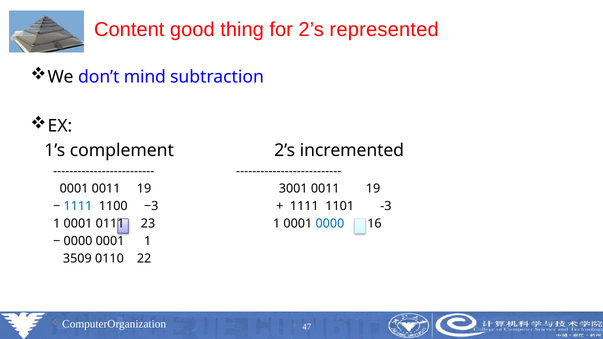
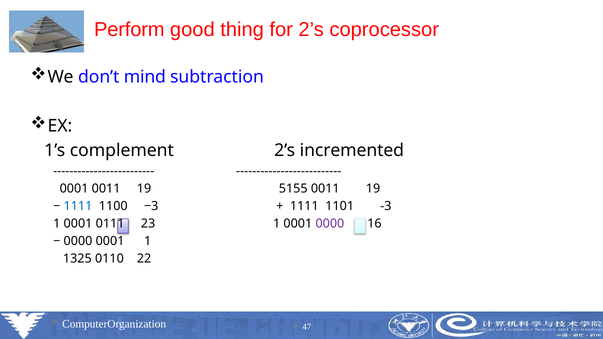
Content: Content -> Perform
represented: represented -> coprocessor
3001: 3001 -> 5155
0000 at (330, 224) colour: blue -> purple
3509: 3509 -> 1325
